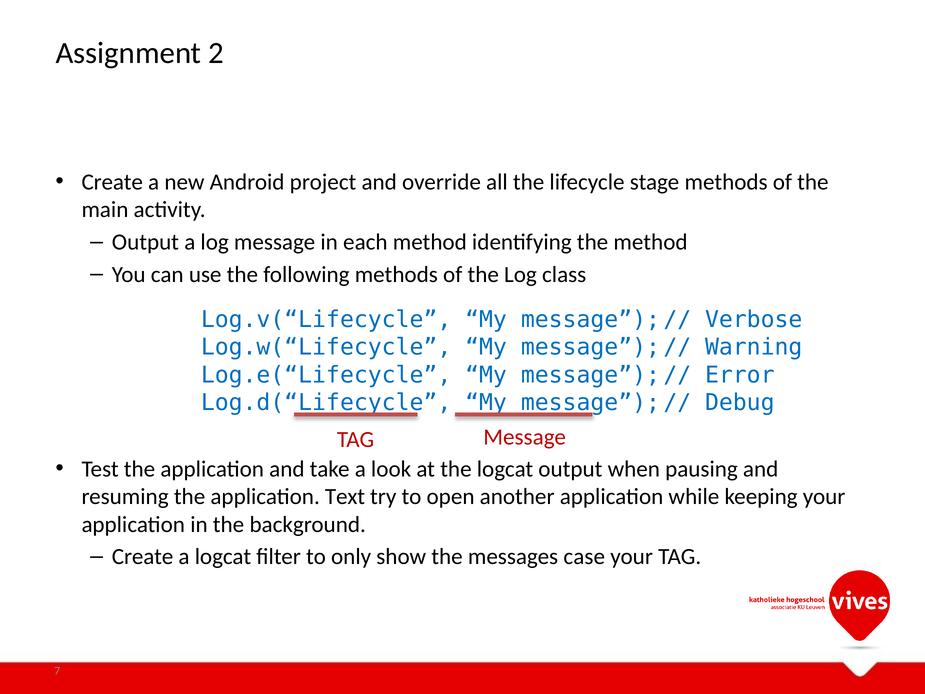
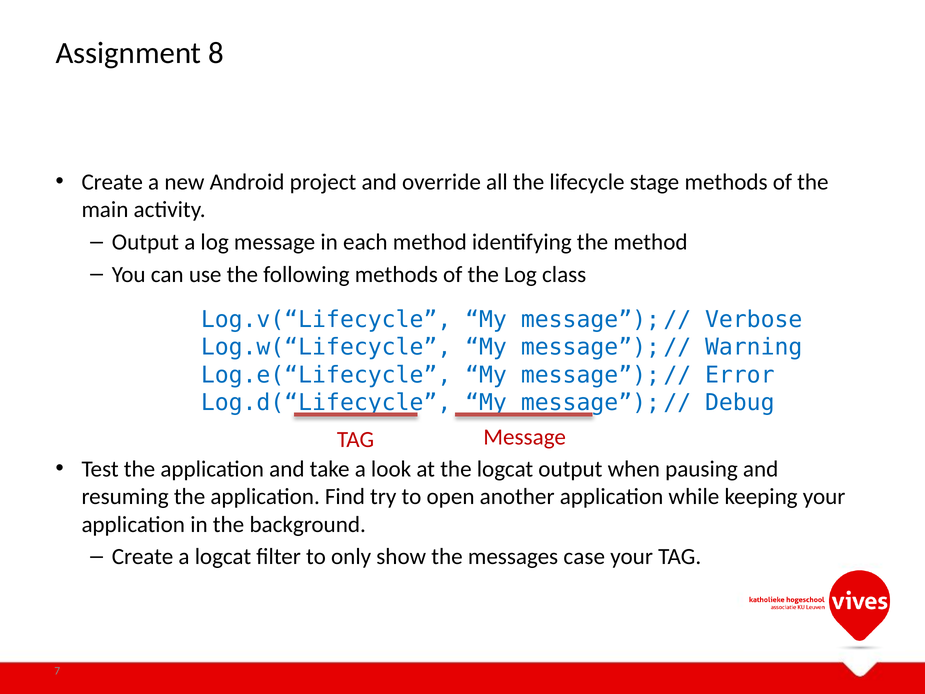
2: 2 -> 8
Text: Text -> Find
